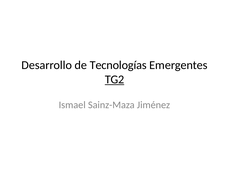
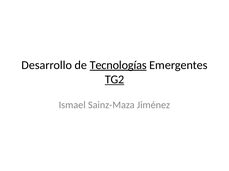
Tecnologías underline: none -> present
